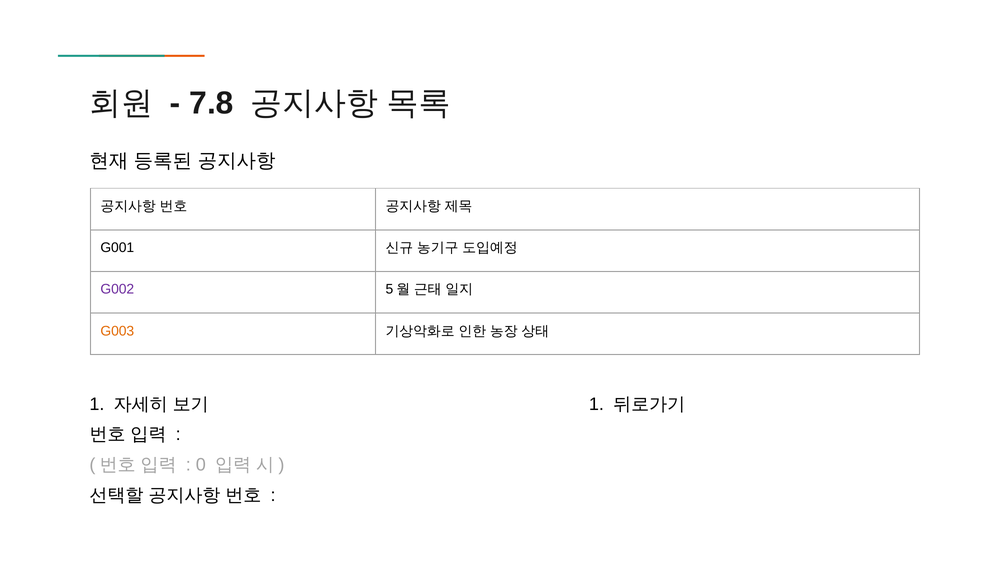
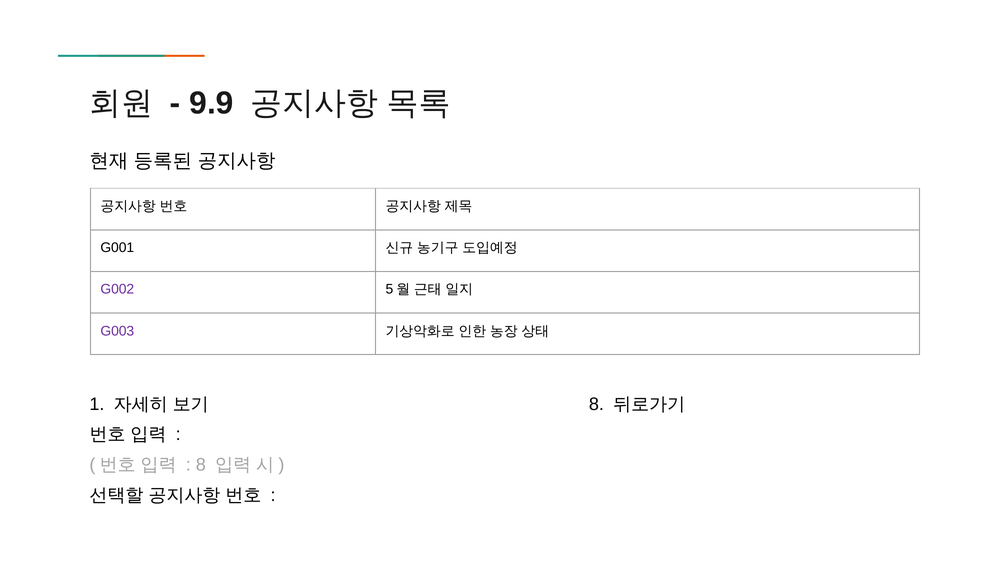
7.8: 7.8 -> 9.9
G003 colour: orange -> purple
1 at (596, 404): 1 -> 8
0 at (201, 465): 0 -> 8
